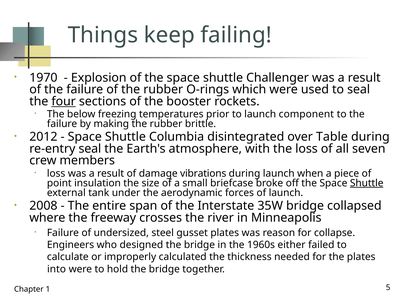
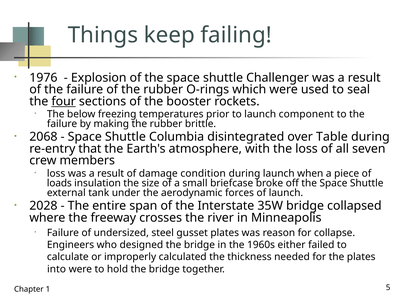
1970: 1970 -> 1976
2012: 2012 -> 2068
re-entry seal: seal -> that
vibrations: vibrations -> condition
point: point -> loads
Shuttle at (367, 183) underline: present -> none
2008: 2008 -> 2028
